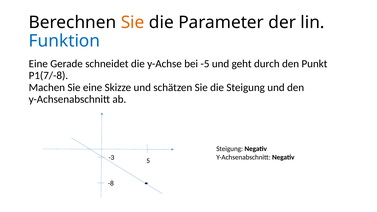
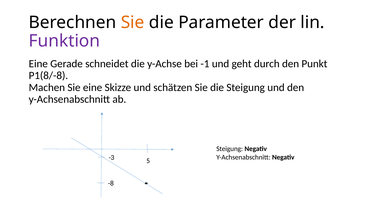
Funktion colour: blue -> purple
-5: -5 -> -1
P1(7/-8: P1(7/-8 -> P1(8/-8
